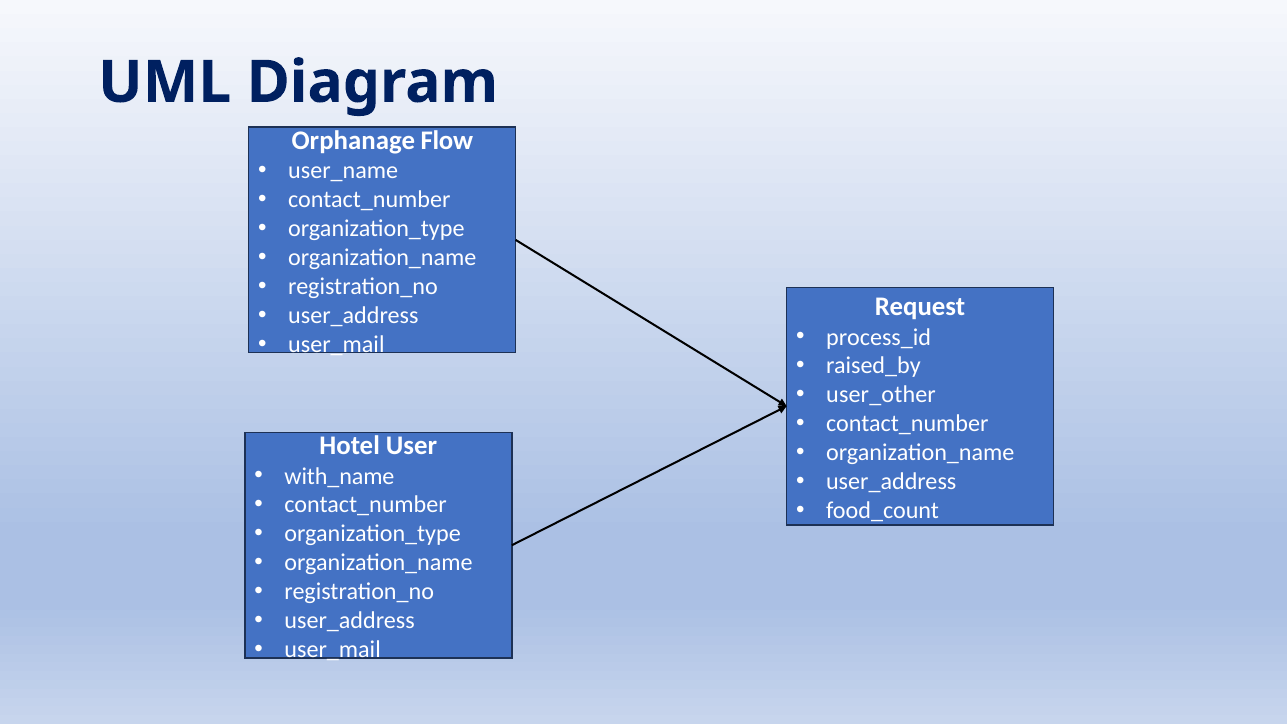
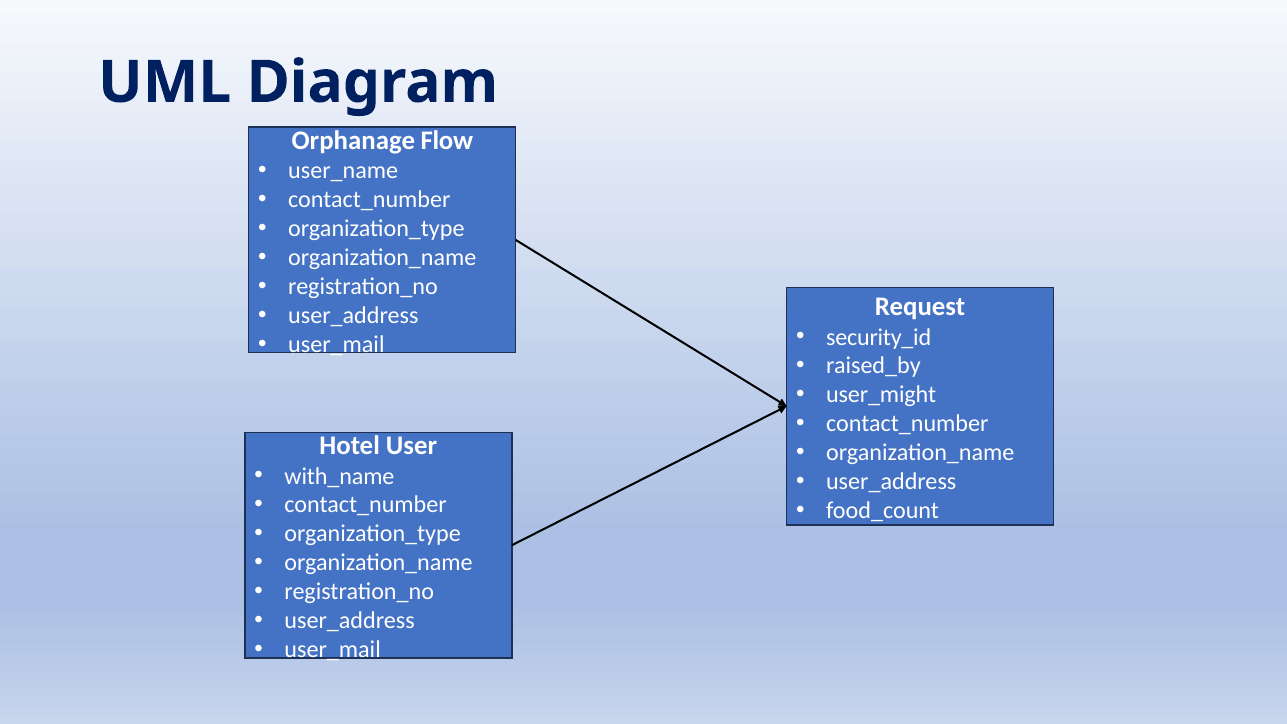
process_id: process_id -> security_id
user_other: user_other -> user_might
